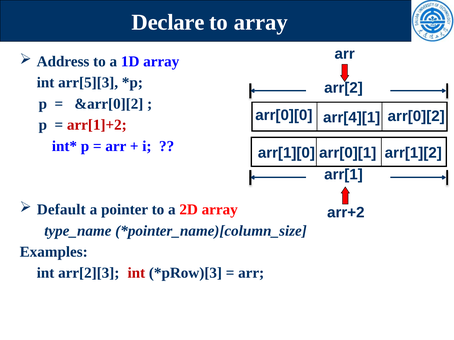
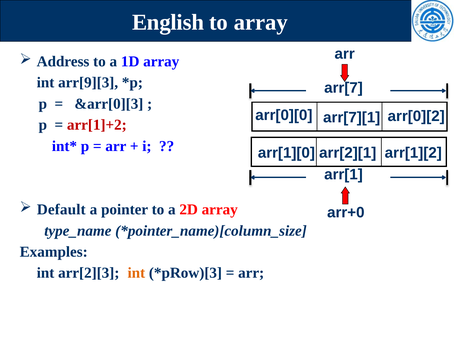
Declare: Declare -> English
arr[5][3: arr[5][3 -> arr[9][3
arr[2: arr[2 -> arr[7
&arr[0][2: &arr[0][2 -> &arr[0][3
arr[4][1: arr[4][1 -> arr[7][1
arr[0][1: arr[0][1 -> arr[2][1
arr+2: arr+2 -> arr+0
int at (136, 273) colour: red -> orange
